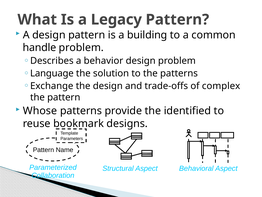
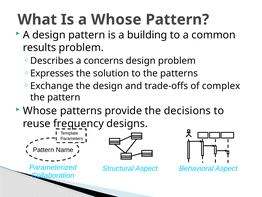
a Legacy: Legacy -> Whose
handle: handle -> results
behavior: behavior -> concerns
Language: Language -> Expresses
identified: identified -> decisions
bookmark: bookmark -> frequency
